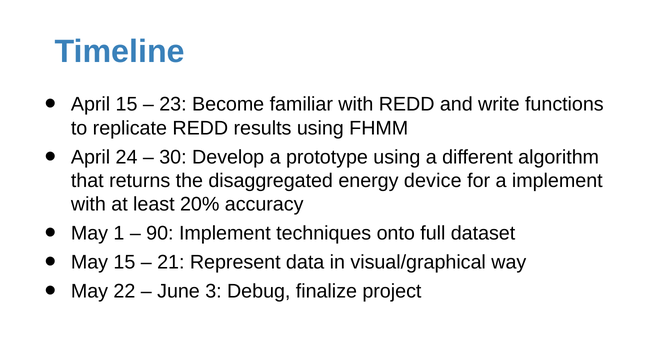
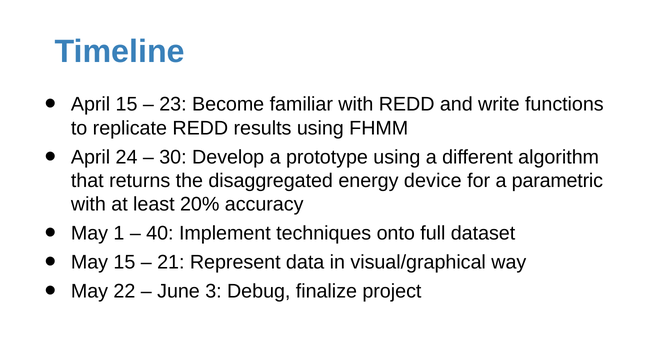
a implement: implement -> parametric
90: 90 -> 40
